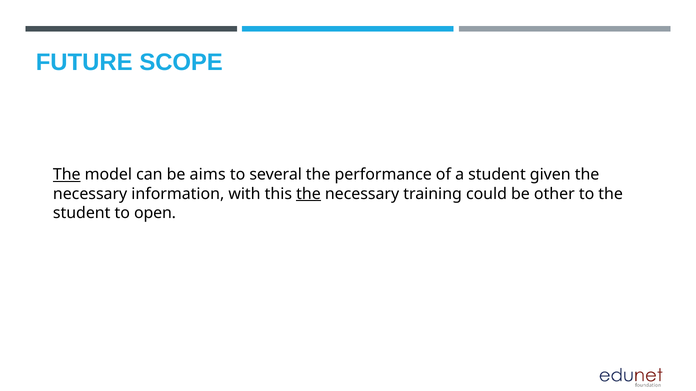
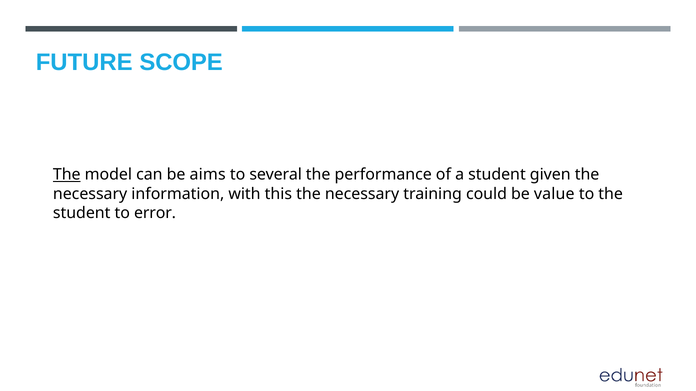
the at (308, 194) underline: present -> none
other: other -> value
open: open -> error
